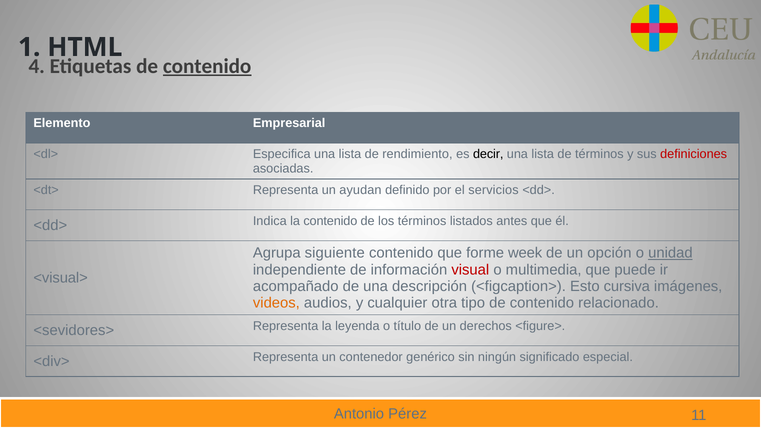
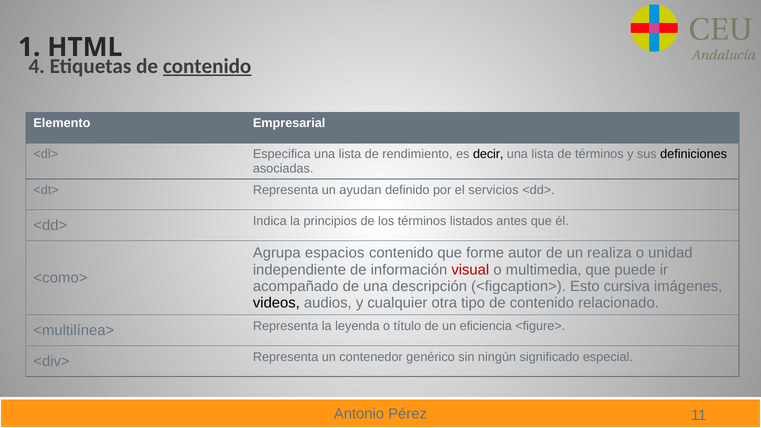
definiciones colour: red -> black
la contenido: contenido -> principios
siguiente: siguiente -> espacios
week: week -> autor
opción: opción -> realiza
unidad underline: present -> none
<visual>: <visual> -> <como>
videos colour: orange -> black
<sevidores>: <sevidores> -> <multilínea>
derechos: derechos -> eficiencia
